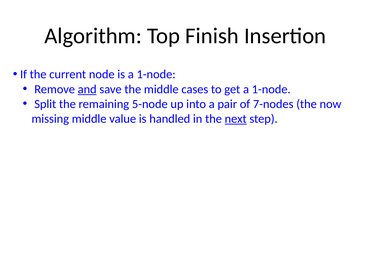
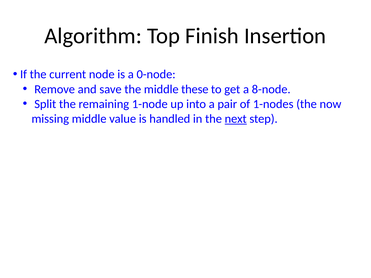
is a 1-node: 1-node -> 0-node
and underline: present -> none
cases: cases -> these
get a 1-node: 1-node -> 8-node
5-node: 5-node -> 1-node
7-nodes: 7-nodes -> 1-nodes
